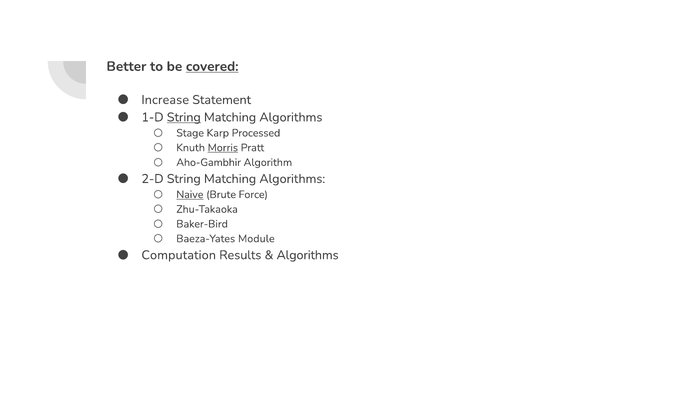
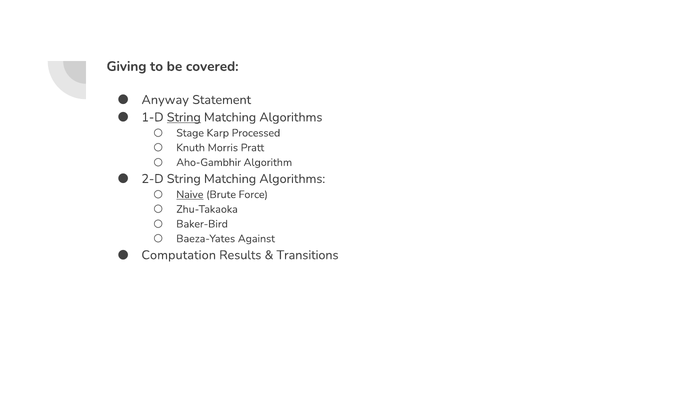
Better: Better -> Giving
covered underline: present -> none
Increase: Increase -> Anyway
Morris underline: present -> none
Module: Module -> Against
Algorithms at (308, 255): Algorithms -> Transitions
